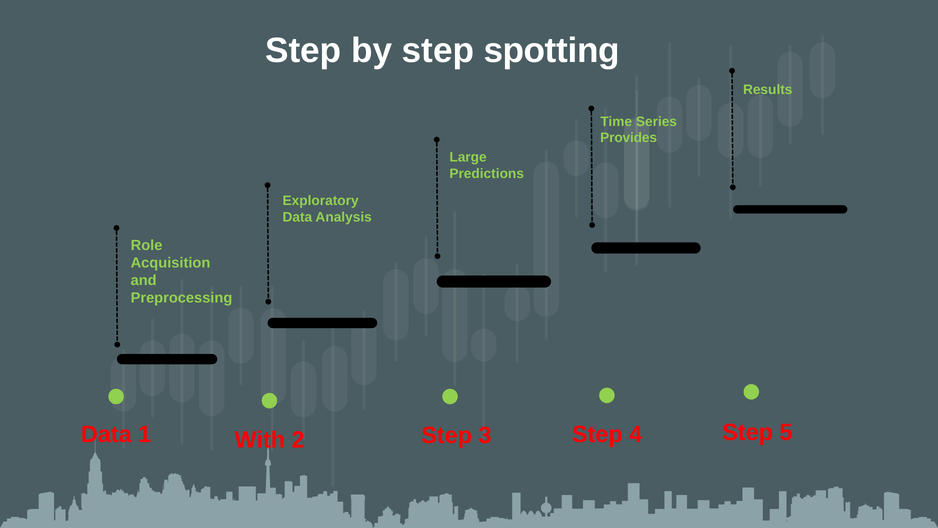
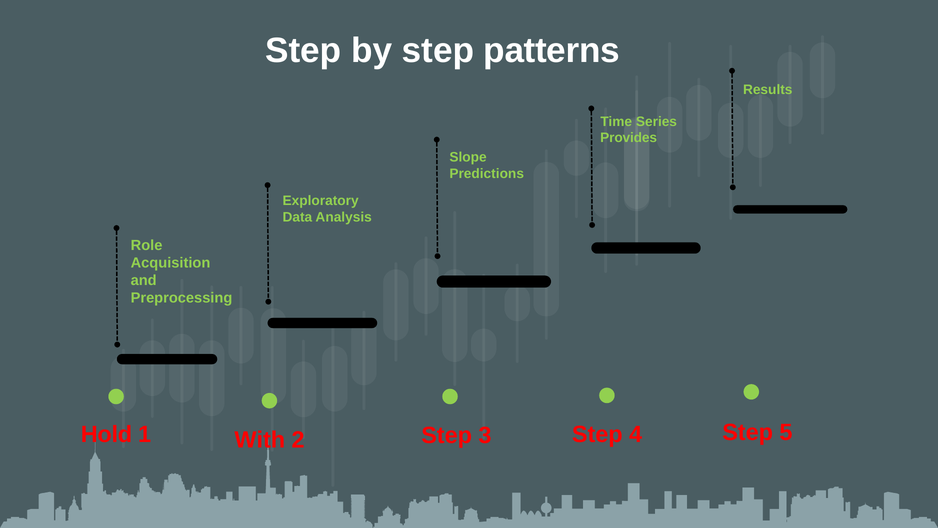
spotting: spotting -> patterns
Large: Large -> Slope
Data at (106, 434): Data -> Hold
